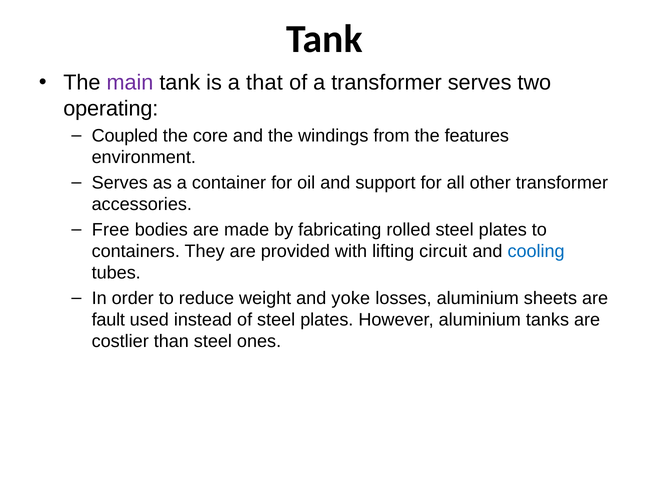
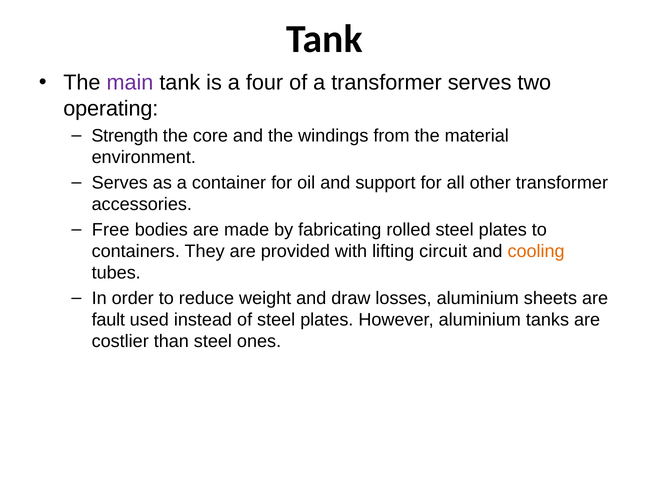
that: that -> four
Coupled: Coupled -> Strength
features: features -> material
cooling colour: blue -> orange
yoke: yoke -> draw
